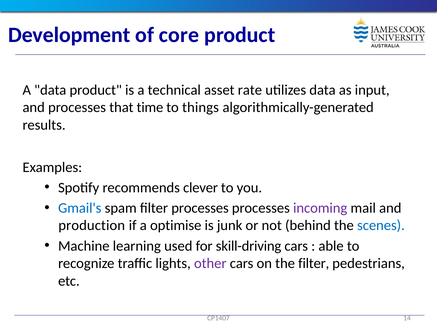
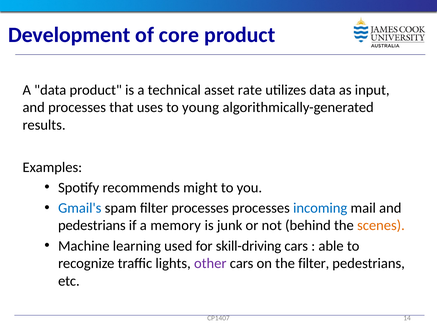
time: time -> uses
things: things -> young
clever: clever -> might
incoming colour: purple -> blue
production at (92, 225): production -> pedestrians
optimise: optimise -> memory
scenes colour: blue -> orange
